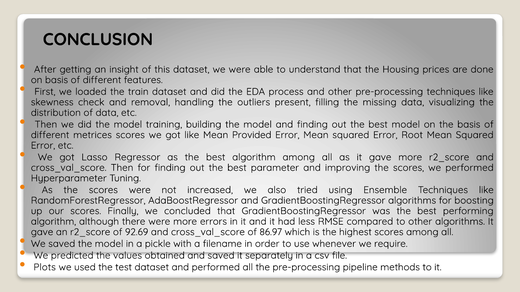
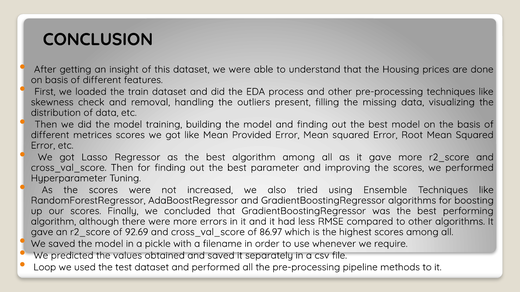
Plots: Plots -> Loop
